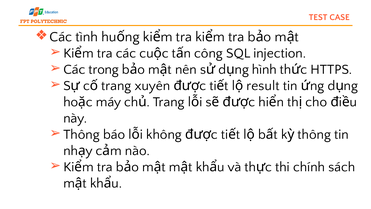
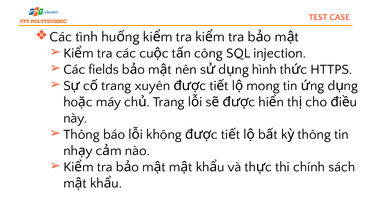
trong: trong -> fields
result: result -> mong
